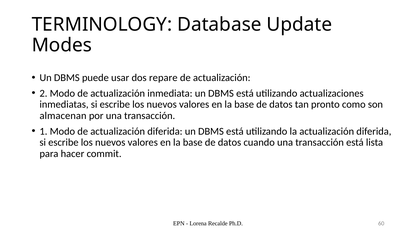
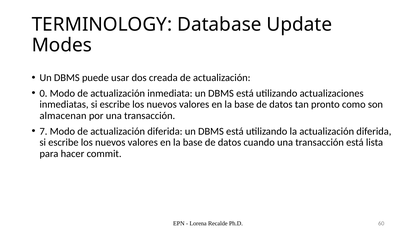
repare: repare -> creada
2: 2 -> 0
1: 1 -> 7
